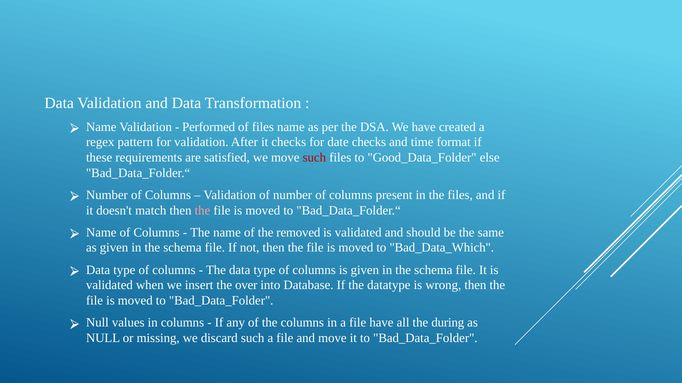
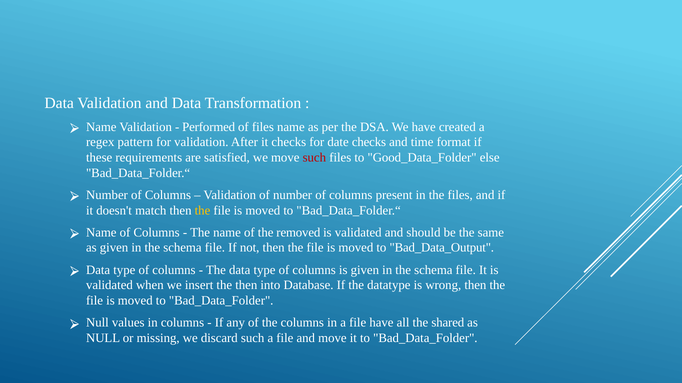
the at (202, 211) colour: pink -> yellow
Bad_Data_Which: Bad_Data_Which -> Bad_Data_Output
the over: over -> then
during: during -> shared
